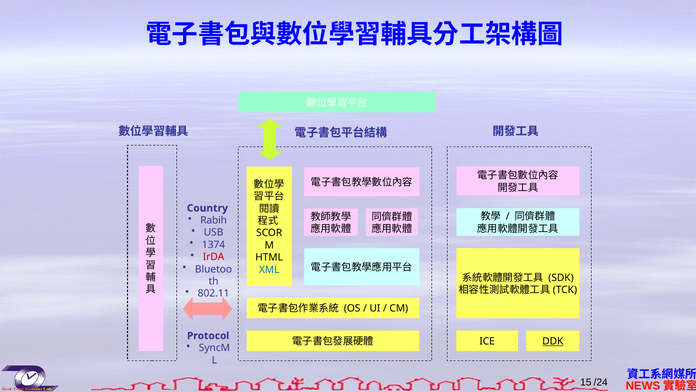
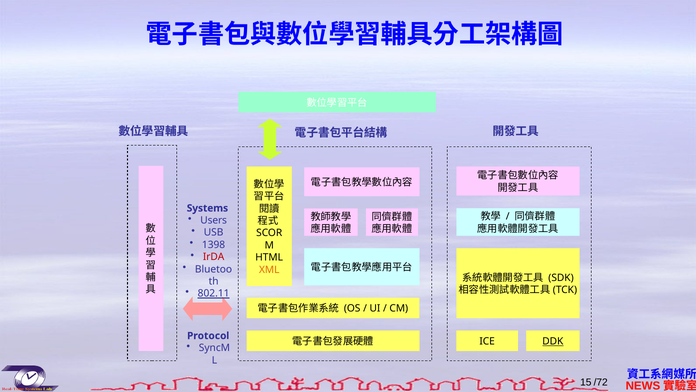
Country: Country -> Systems
Rabih: Rabih -> Users
1374: 1374 -> 1398
XML colour: blue -> orange
802.11 underline: none -> present
/24: /24 -> /72
